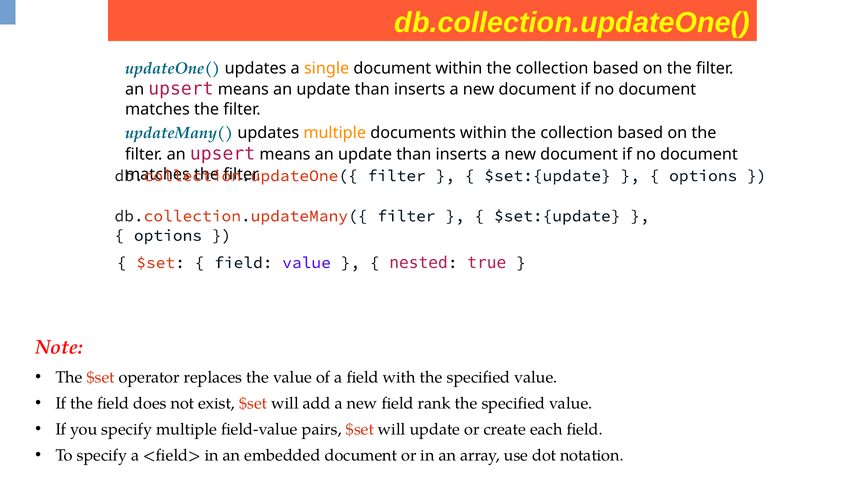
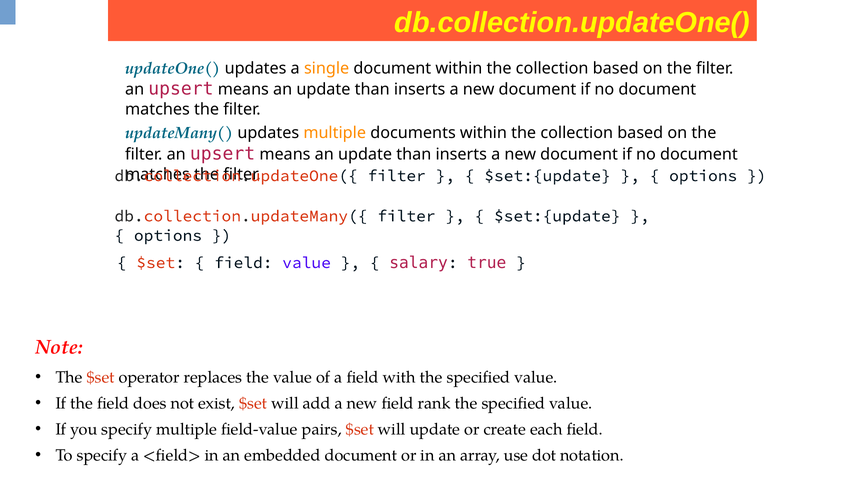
nested: nested -> salary
